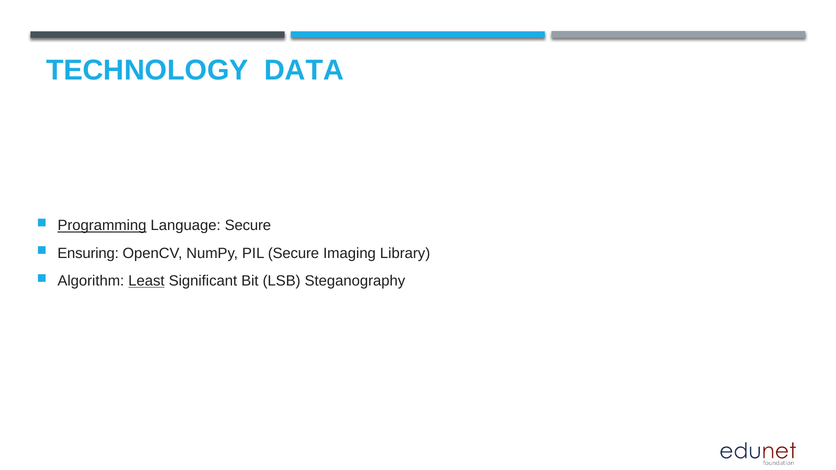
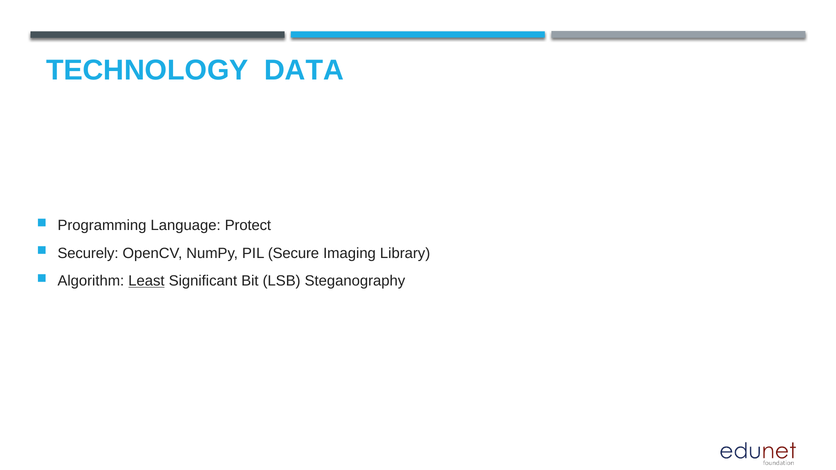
Programming underline: present -> none
Language Secure: Secure -> Protect
Ensuring: Ensuring -> Securely
